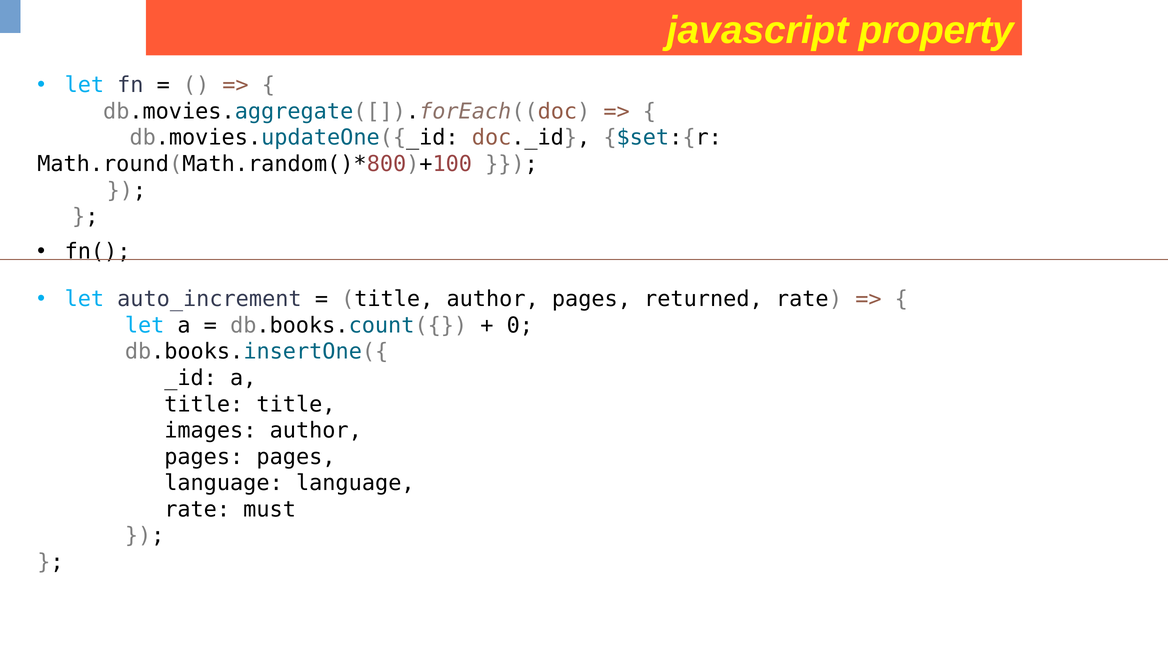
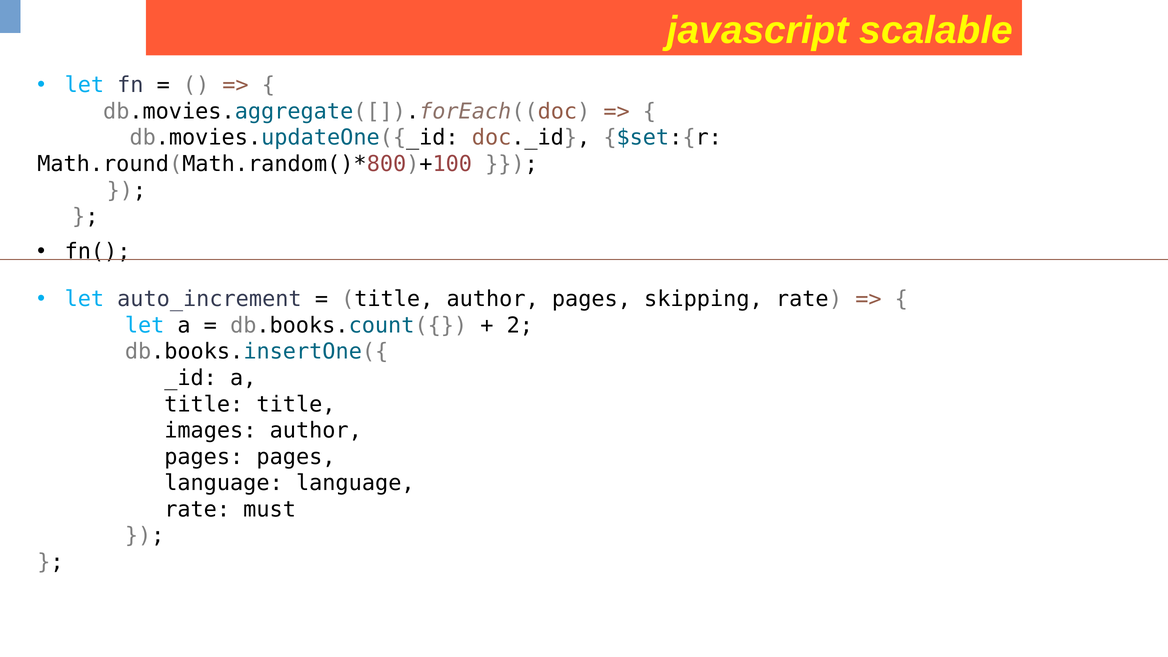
property: property -> scalable
returned: returned -> skipping
0: 0 -> 2
